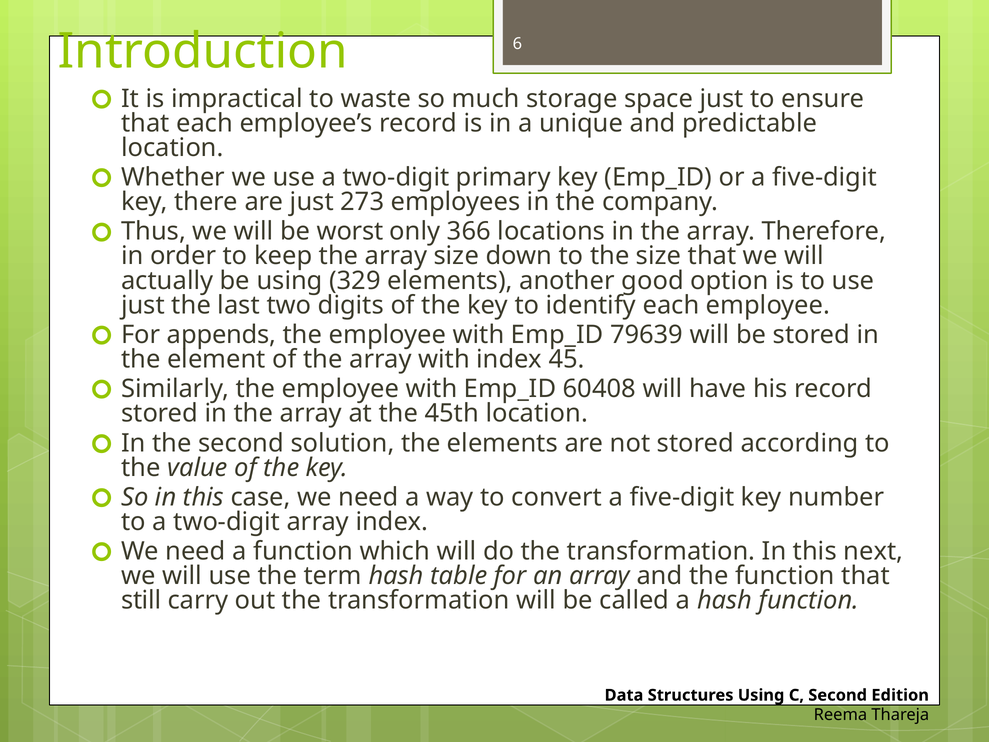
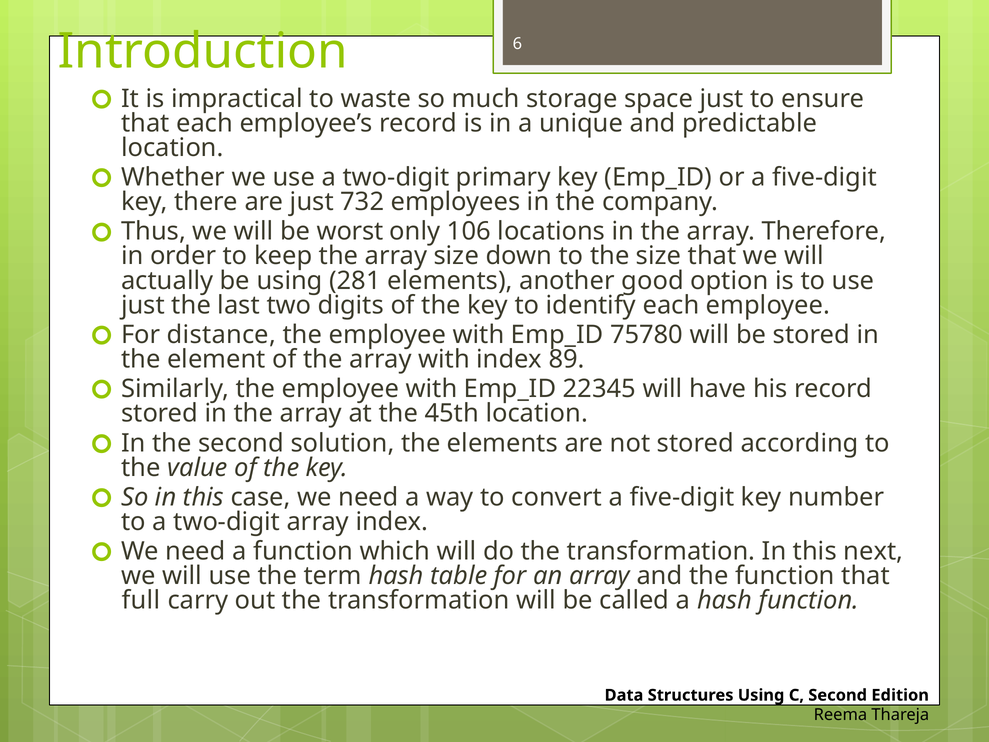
273: 273 -> 732
366: 366 -> 106
329: 329 -> 281
appends: appends -> distance
79639: 79639 -> 75780
45: 45 -> 89
60408: 60408 -> 22345
still: still -> full
